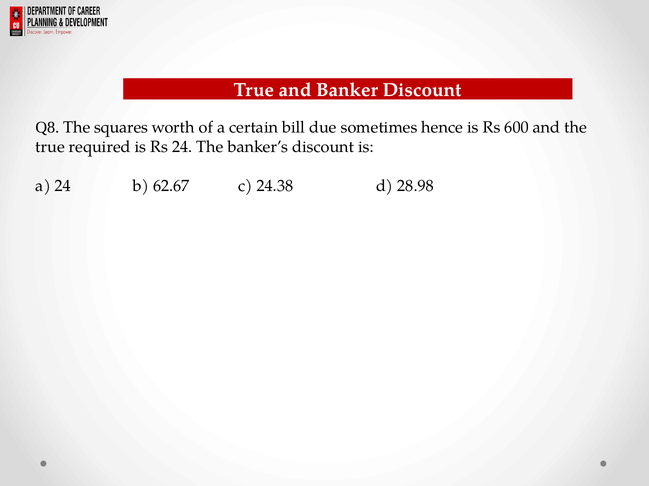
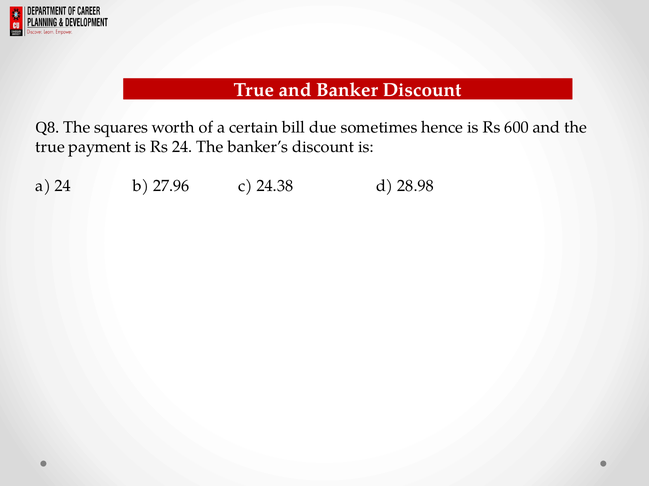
required: required -> payment
62.67: 62.67 -> 27.96
